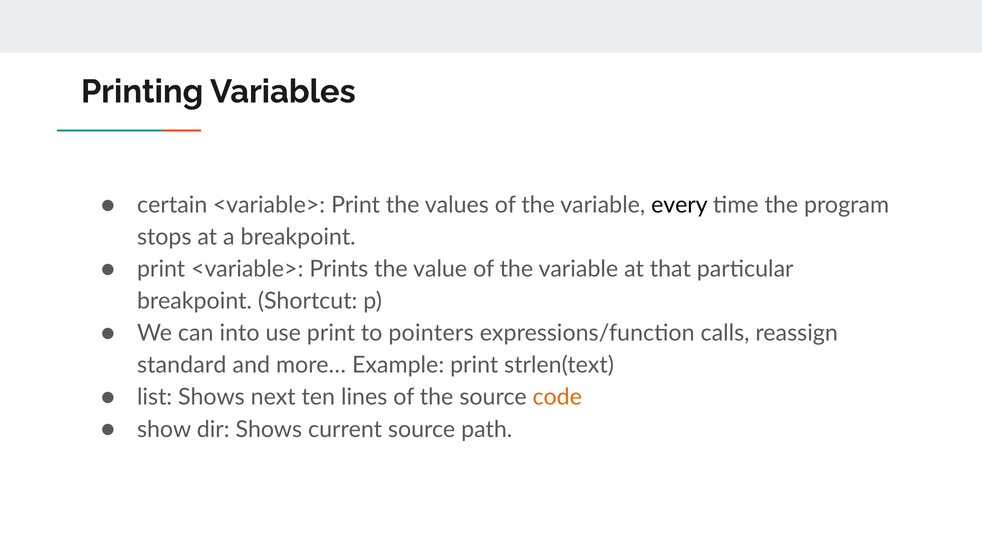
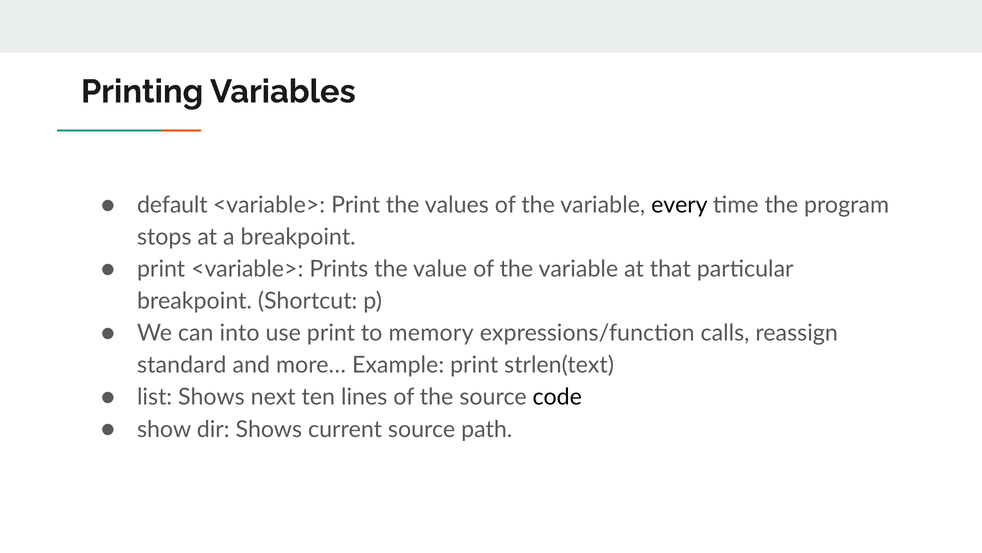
certain: certain -> default
pointers: pointers -> memory
code colour: orange -> black
